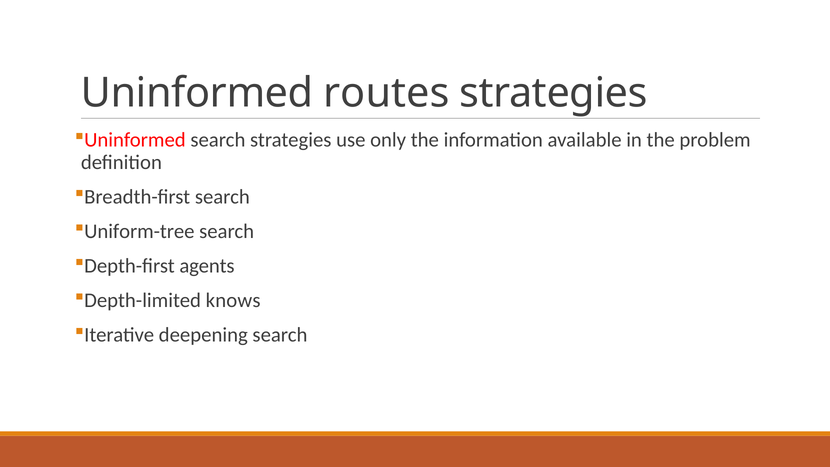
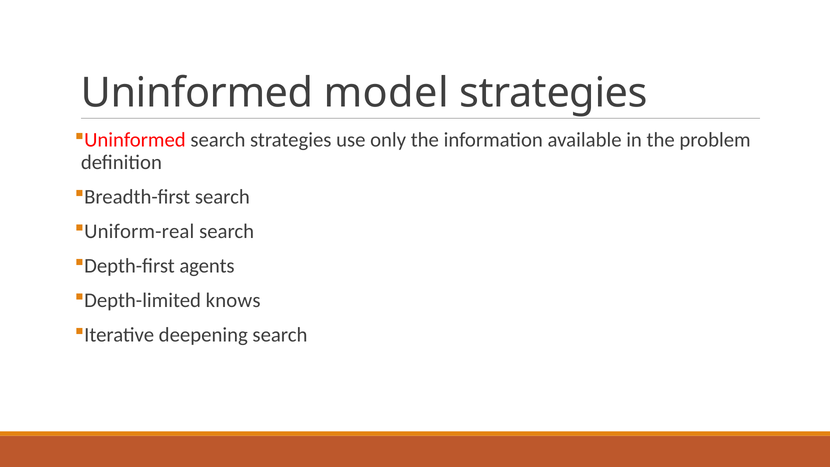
routes: routes -> model
Uniform-tree: Uniform-tree -> Uniform-real
